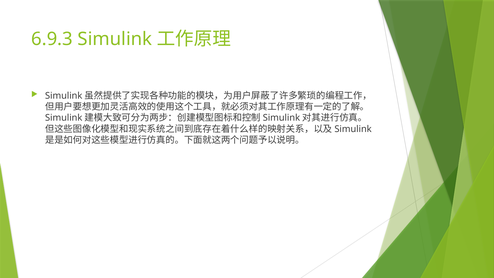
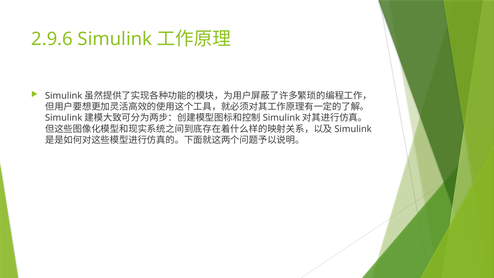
6.9.3: 6.9.3 -> 2.9.6
